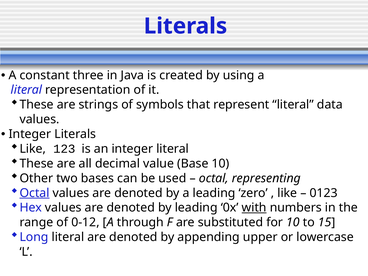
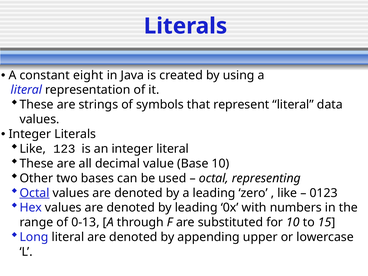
three: three -> eight
with underline: present -> none
0-12: 0-12 -> 0-13
